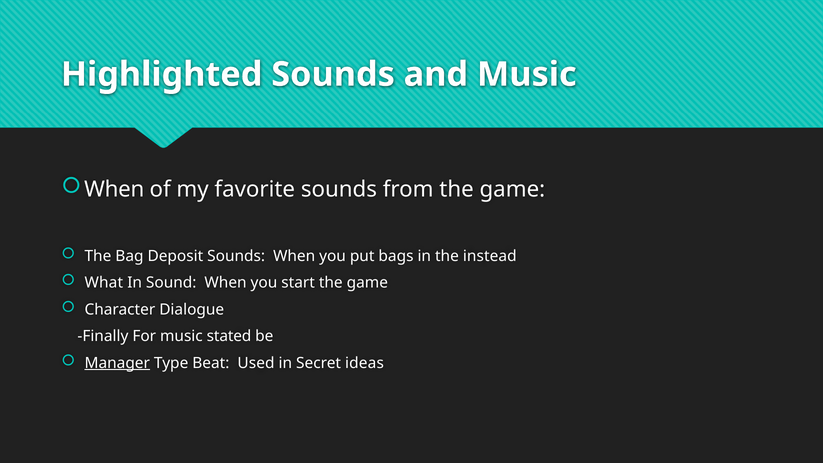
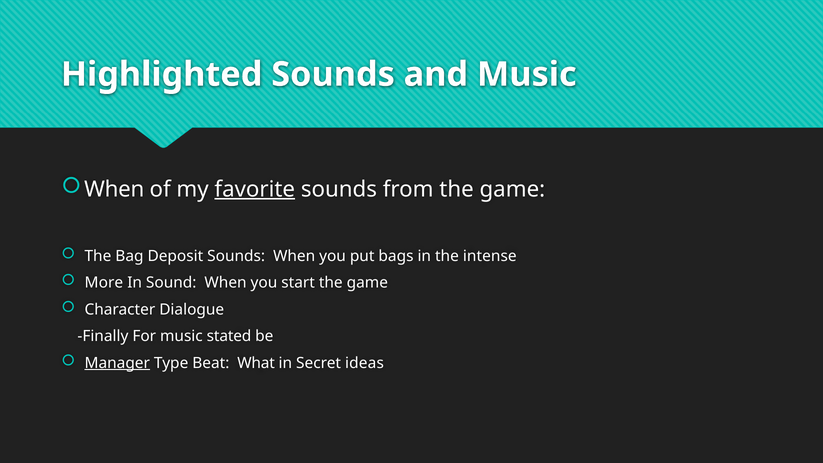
favorite underline: none -> present
instead: instead -> intense
What: What -> More
Used: Used -> What
